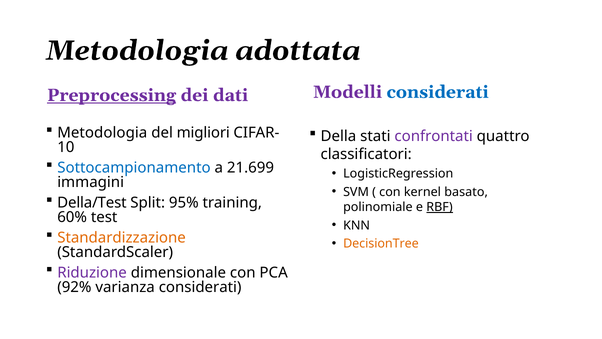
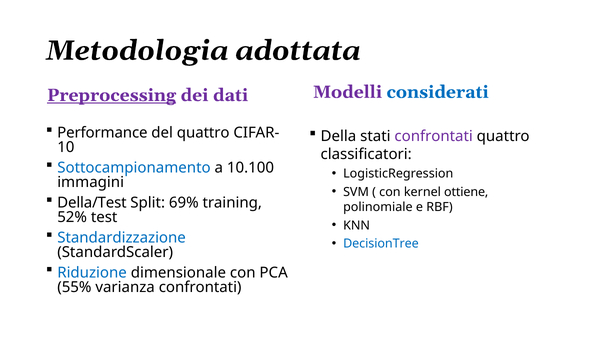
Metodologia at (102, 133): Metodologia -> Performance
del migliori: migliori -> quattro
21.699: 21.699 -> 10.100
basato: basato -> ottiene
95%: 95% -> 69%
RBF underline: present -> none
60%: 60% -> 52%
Standardizzazione colour: orange -> blue
DecisionTree colour: orange -> blue
Riduzione colour: purple -> blue
92%: 92% -> 55%
varianza considerati: considerati -> confrontati
